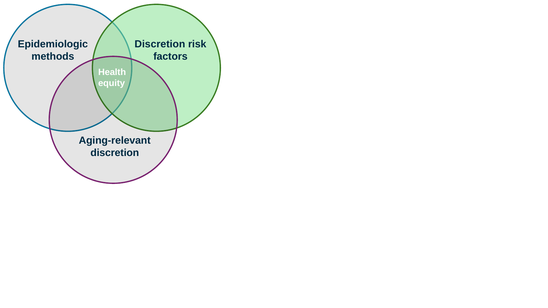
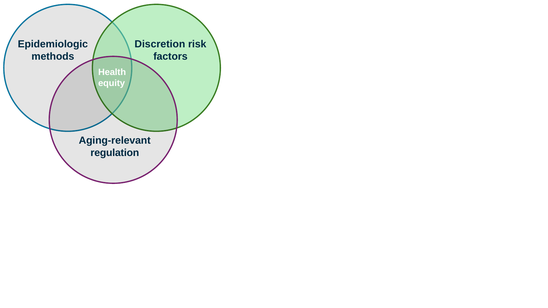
discretion at (115, 153): discretion -> regulation
